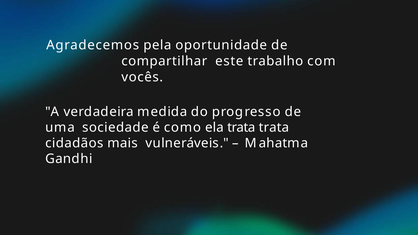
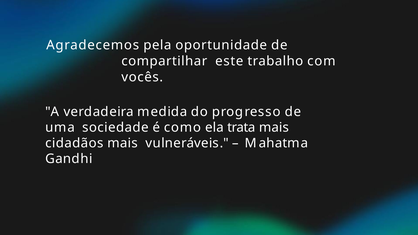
trata trata: trata -> mais
